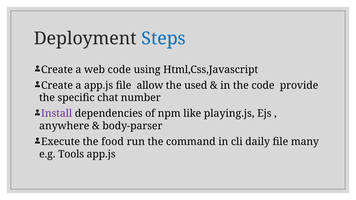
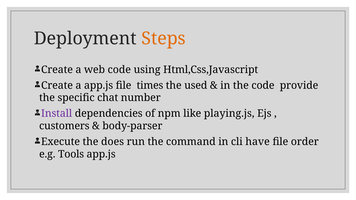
Steps colour: blue -> orange
allow: allow -> times
anywhere: anywhere -> customers
food: food -> does
daily: daily -> have
many: many -> order
